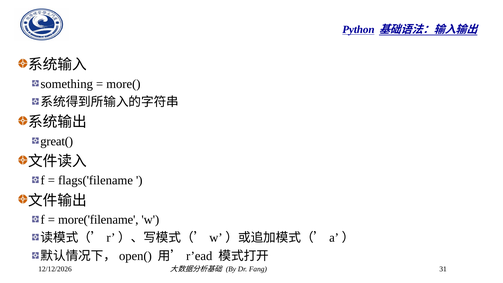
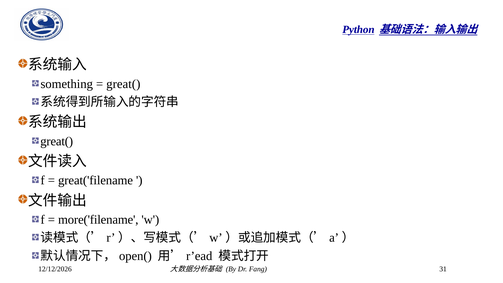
more( at (123, 84): more( -> great(
flags('filename: flags('filename -> great('filename
